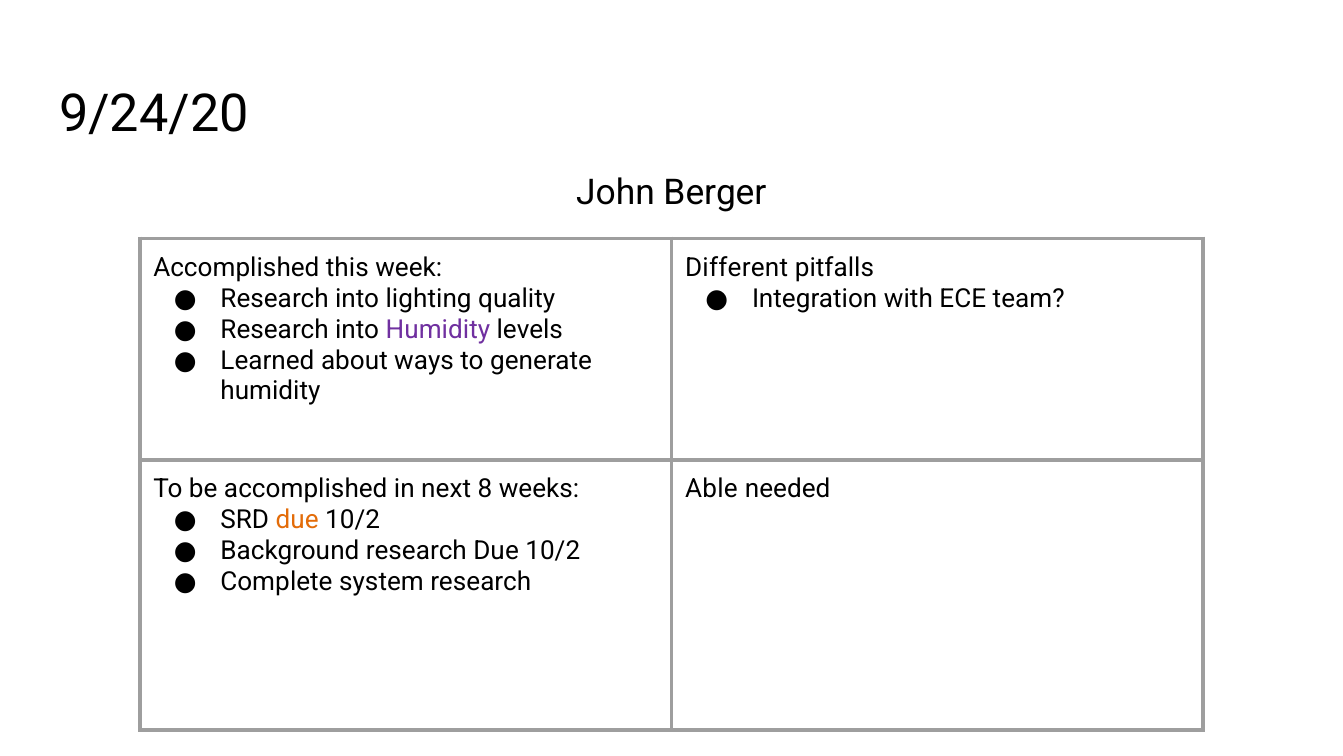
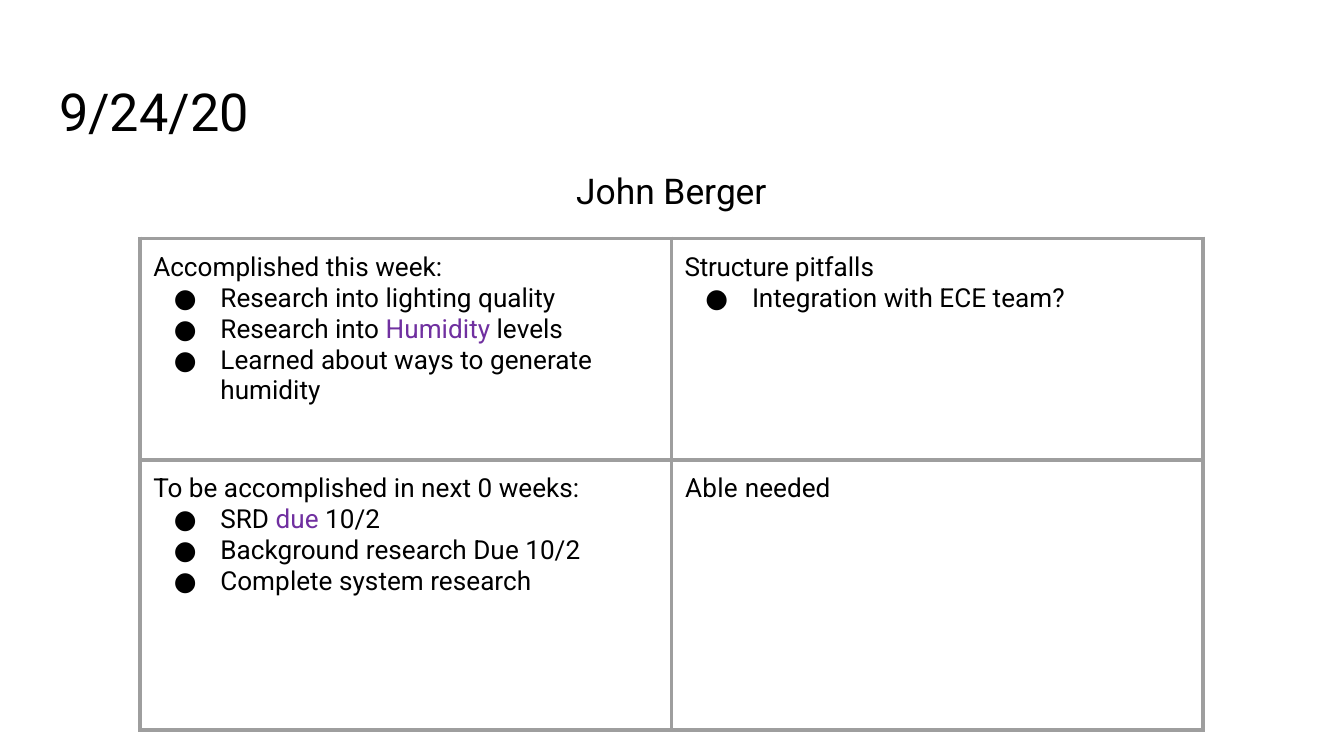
Different: Different -> Structure
8: 8 -> 0
due at (297, 520) colour: orange -> purple
